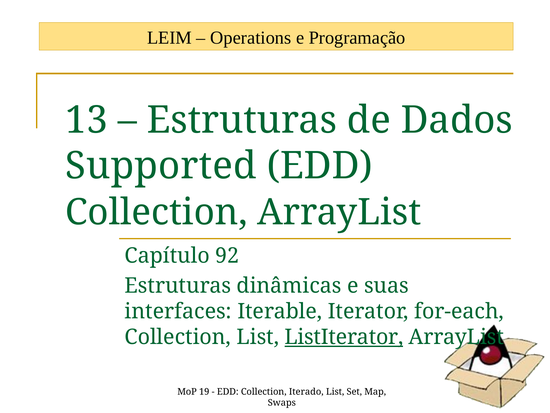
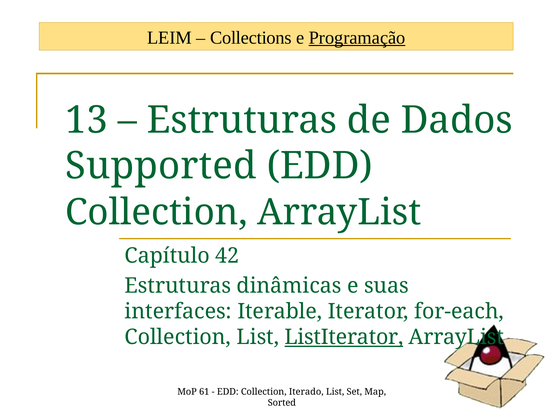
Operations: Operations -> Collections
Programação underline: none -> present
92: 92 -> 42
19: 19 -> 61
Swaps: Swaps -> Sorted
